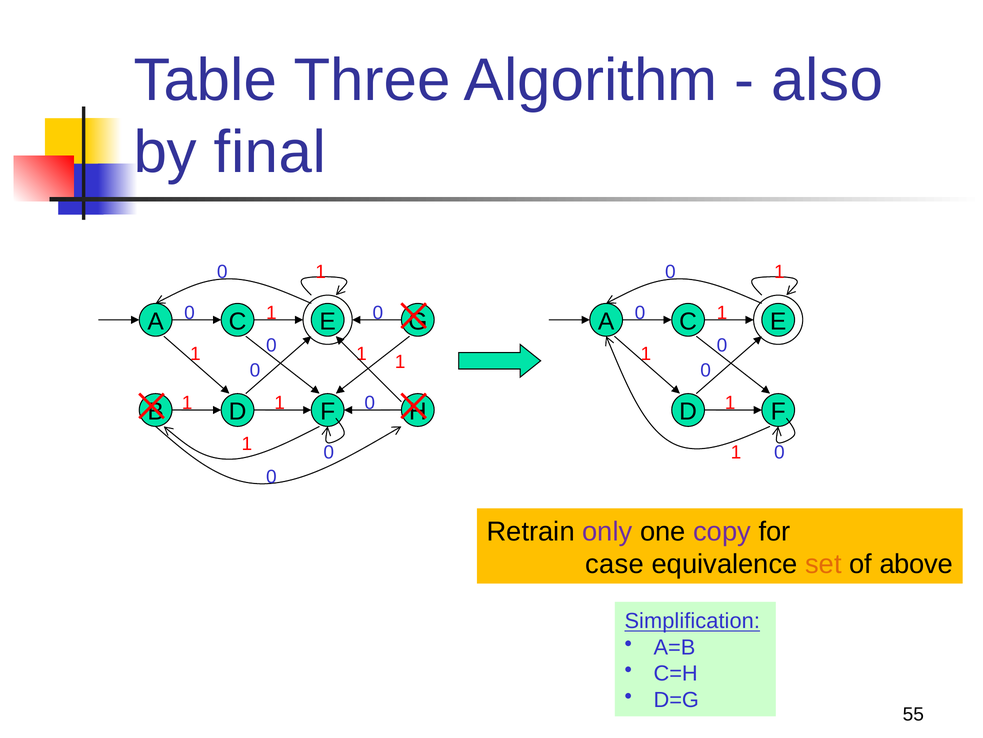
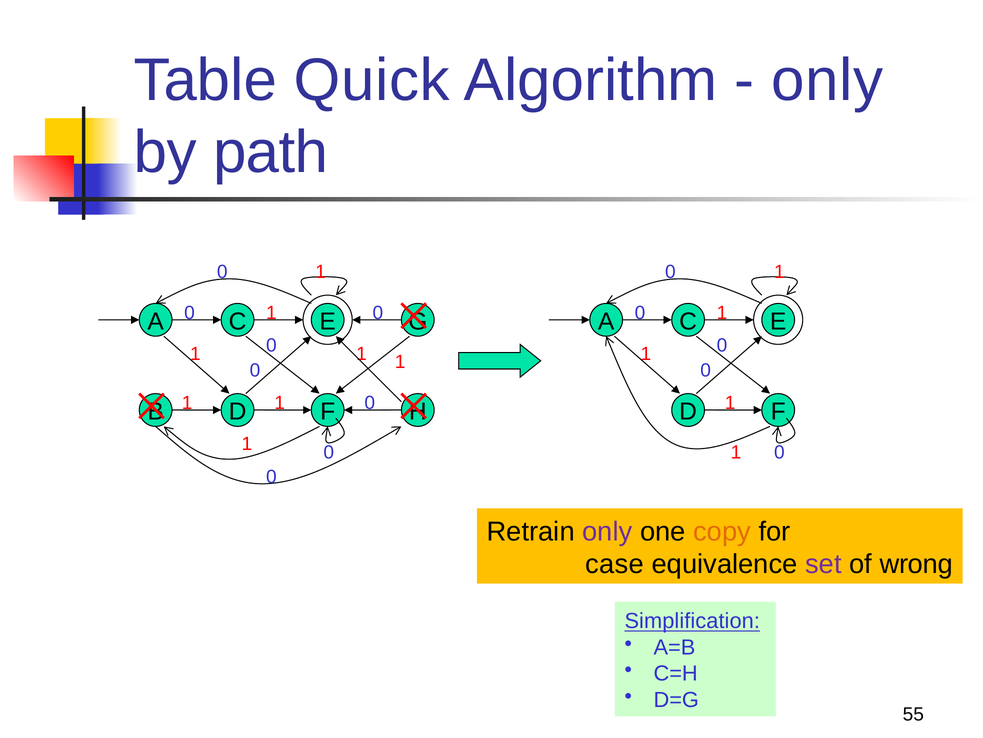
Three: Three -> Quick
also at (827, 80): also -> only
final: final -> path
copy colour: purple -> orange
set colour: orange -> purple
above: above -> wrong
